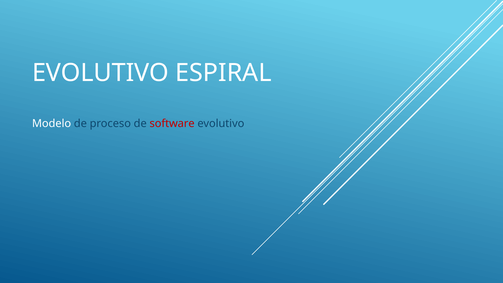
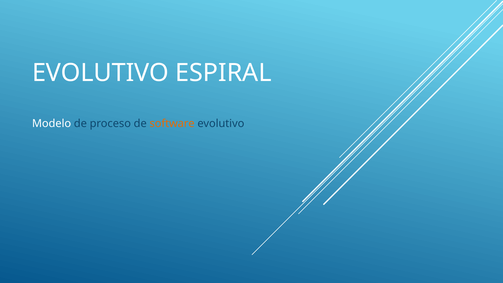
software colour: red -> orange
